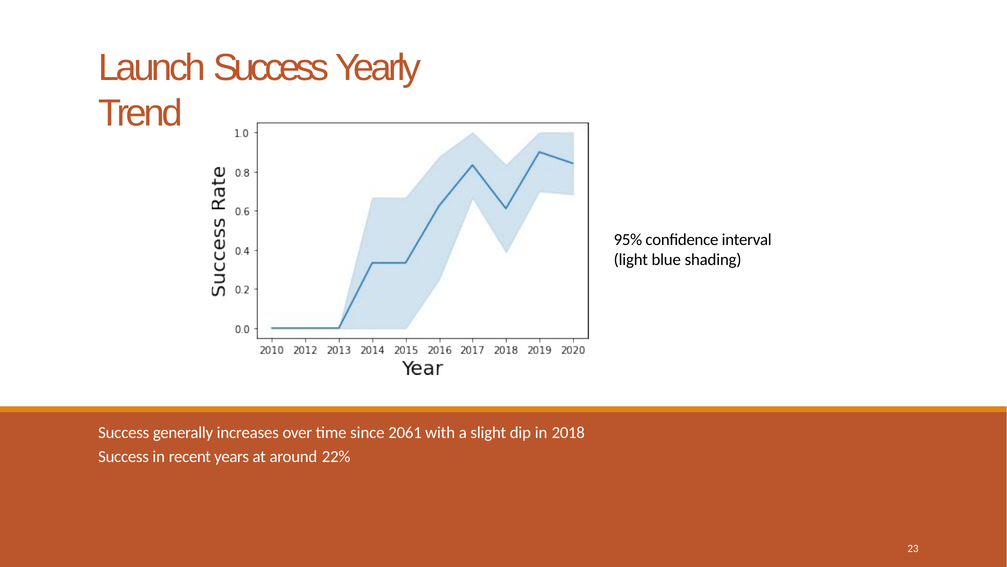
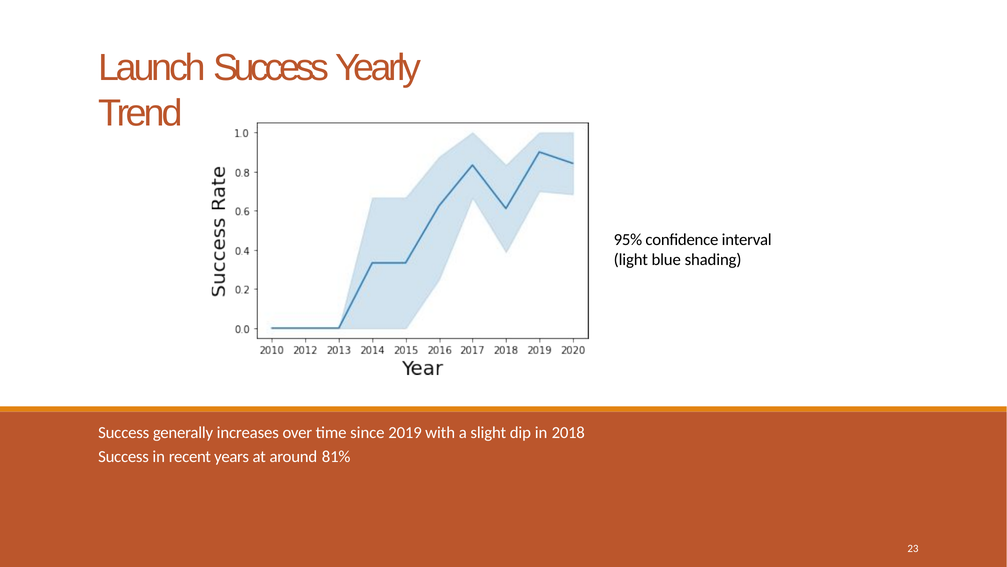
2061: 2061 -> 2019
22%: 22% -> 81%
